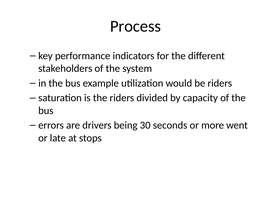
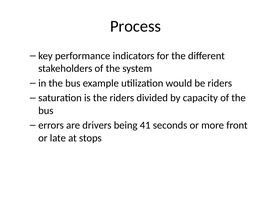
30: 30 -> 41
went: went -> front
